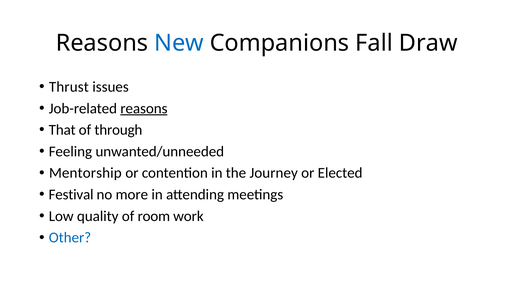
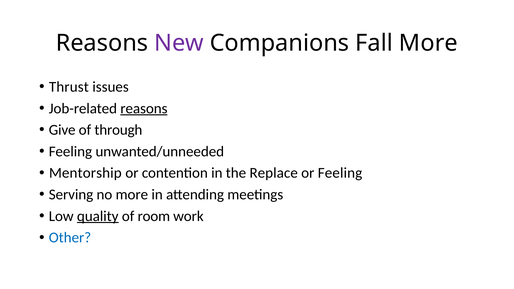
New colour: blue -> purple
Fall Draw: Draw -> More
That: That -> Give
Journey: Journey -> Replace
or Elected: Elected -> Feeling
Festival: Festival -> Serving
quality underline: none -> present
